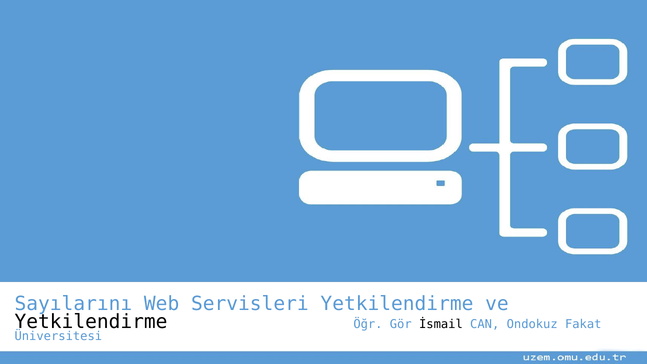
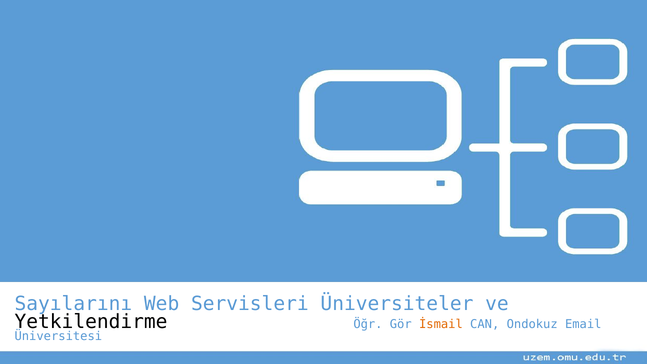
Servisleri Yetkilendirme: Yetkilendirme -> Üniversiteler
İsmail colour: black -> orange
Fakat: Fakat -> Email
